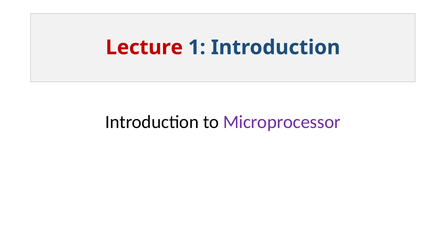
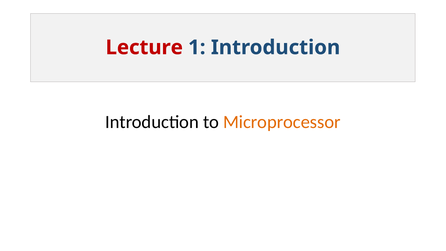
Microprocessor colour: purple -> orange
